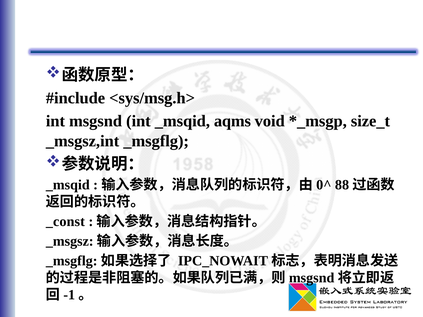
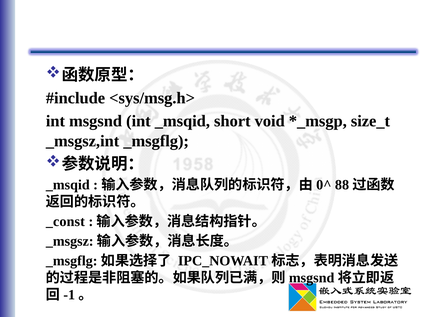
aqms: aqms -> short
